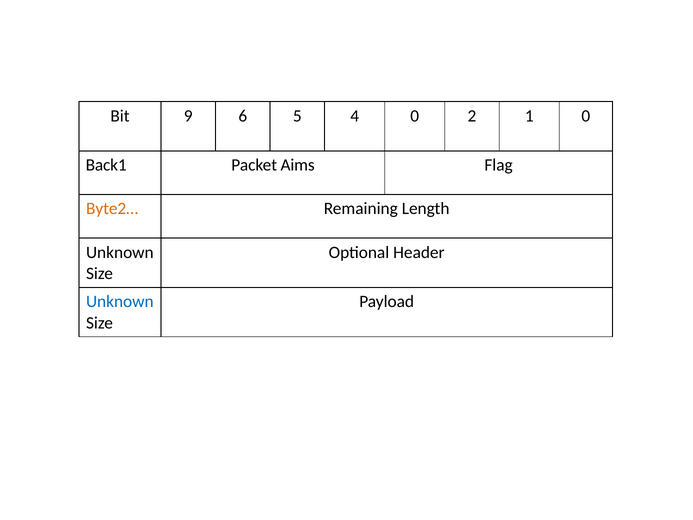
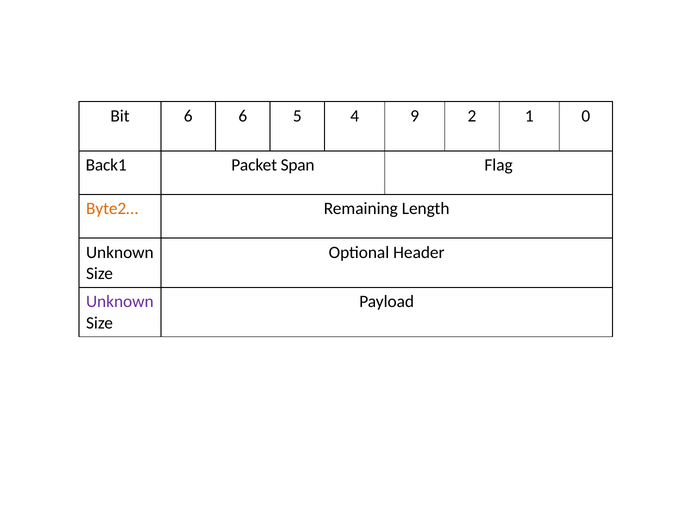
Bit 9: 9 -> 6
4 0: 0 -> 9
Aims: Aims -> Span
Unknown at (120, 302) colour: blue -> purple
